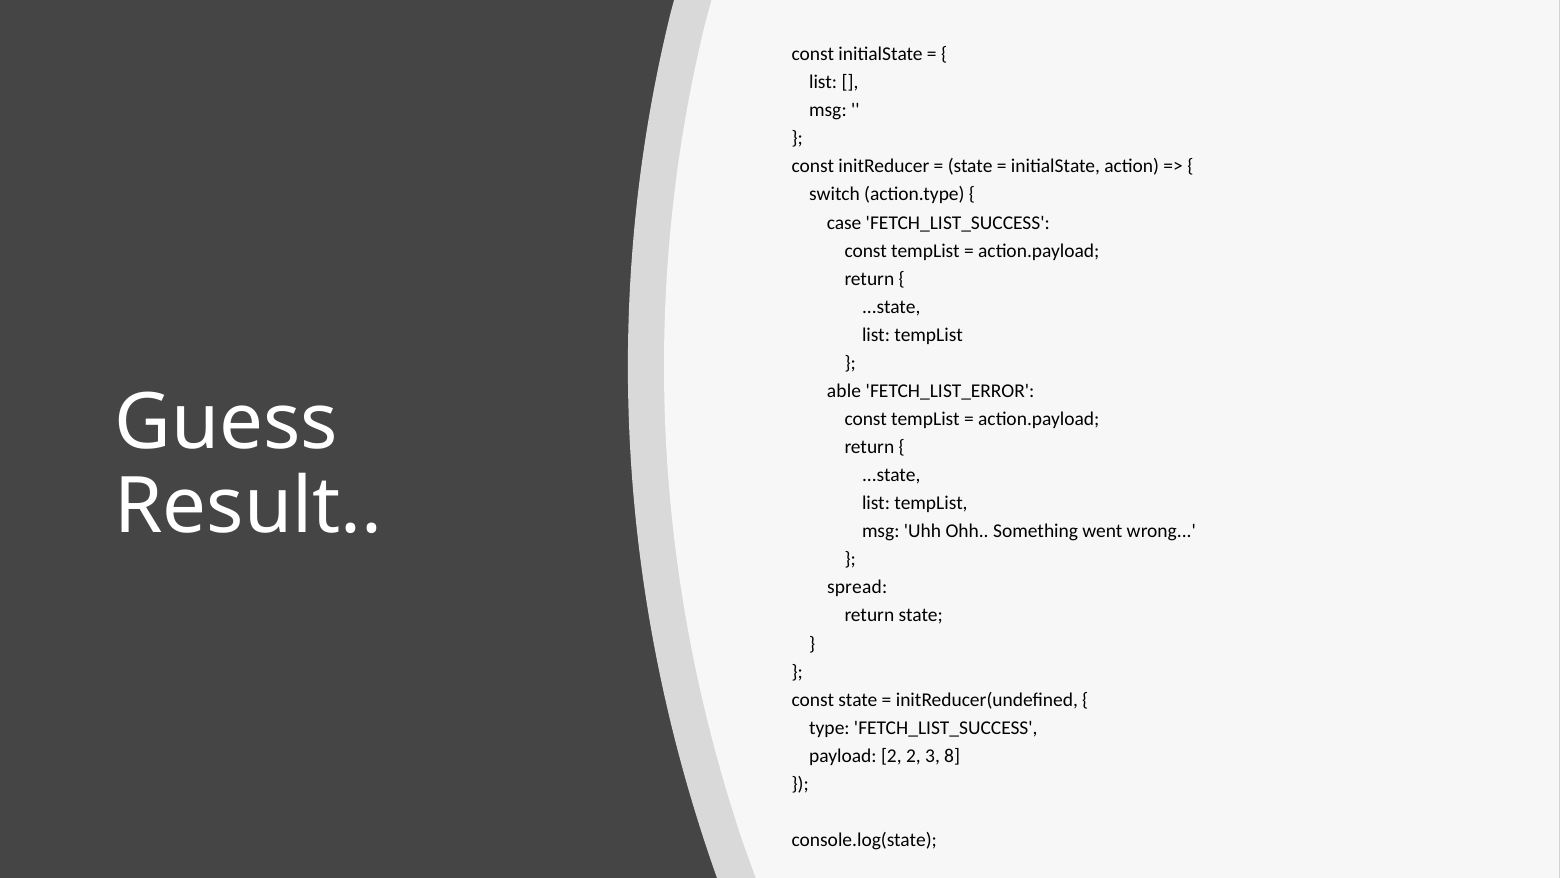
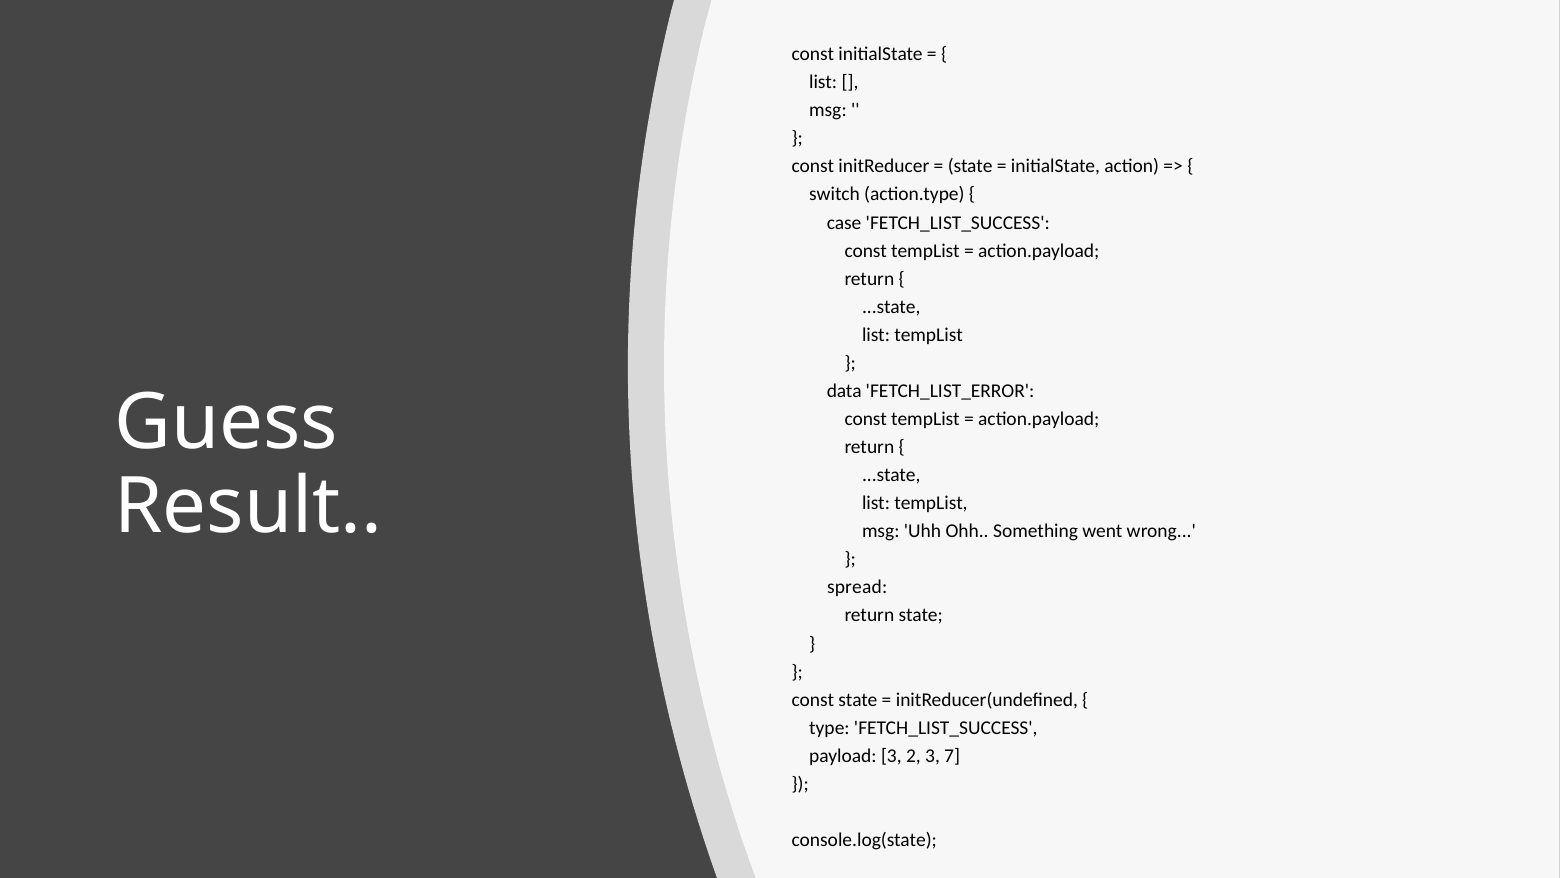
able: able -> data
payload 2: 2 -> 3
8: 8 -> 7
